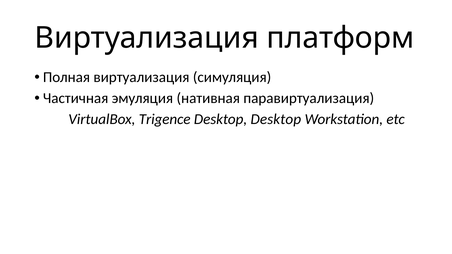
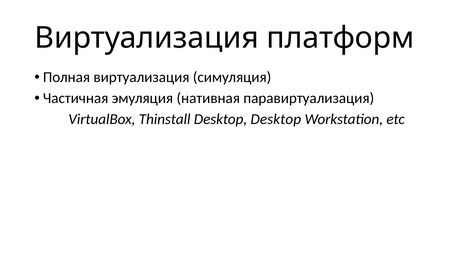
Trigence: Trigence -> Thinstall
